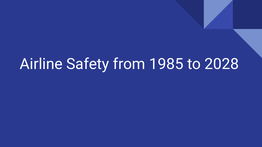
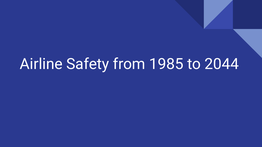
2028: 2028 -> 2044
